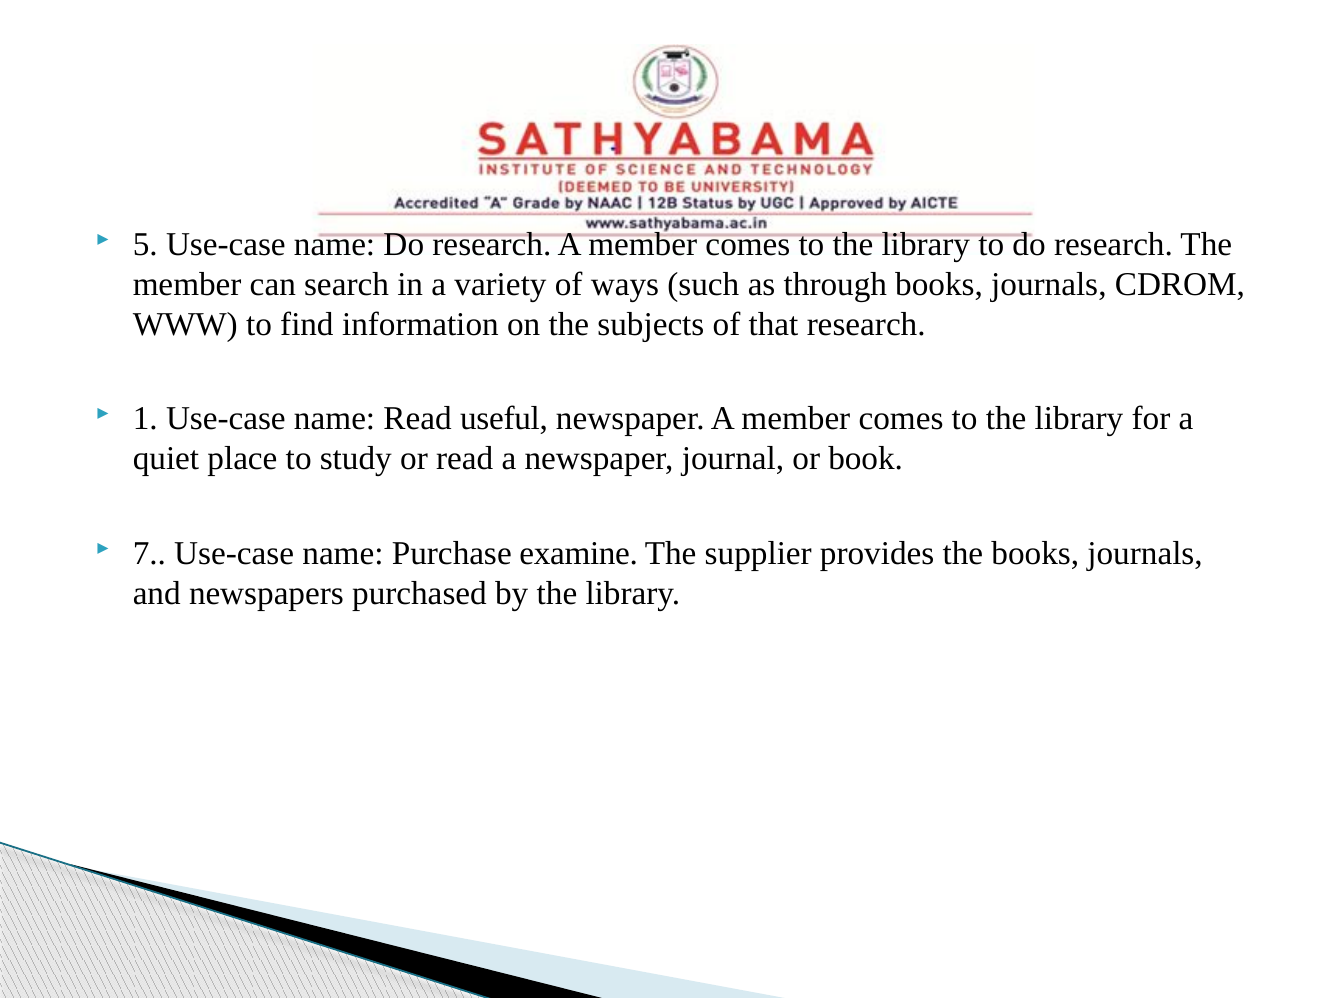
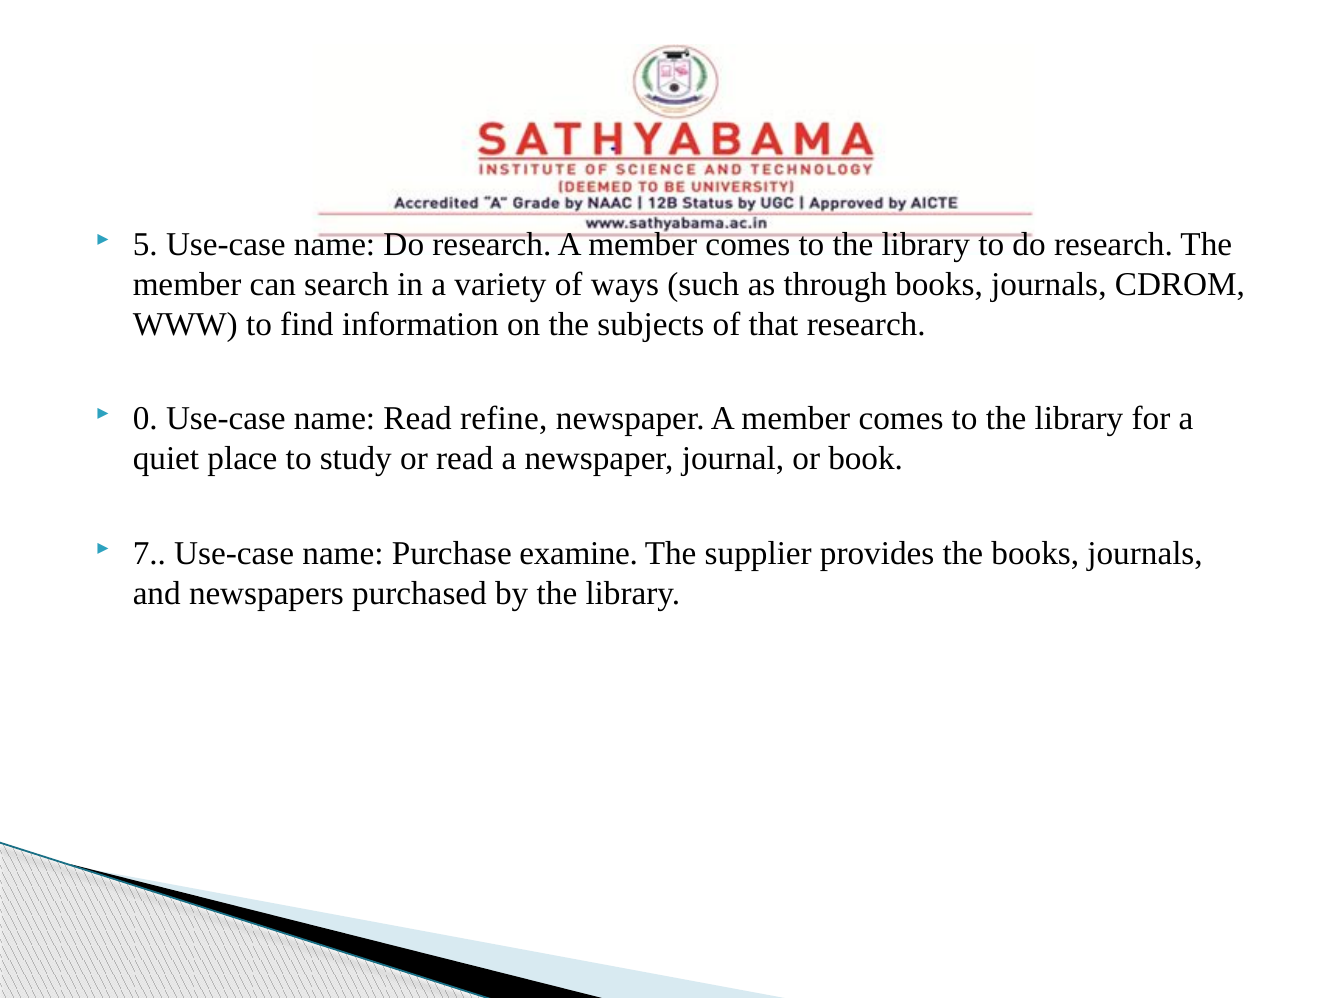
1: 1 -> 0
useful: useful -> refine
